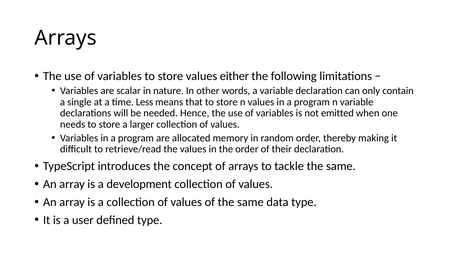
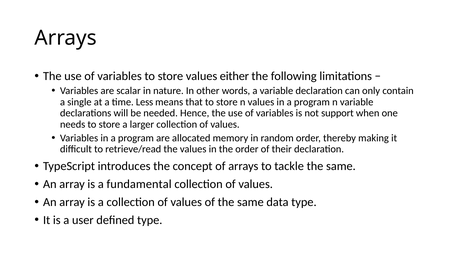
emitted: emitted -> support
development: development -> fundamental
